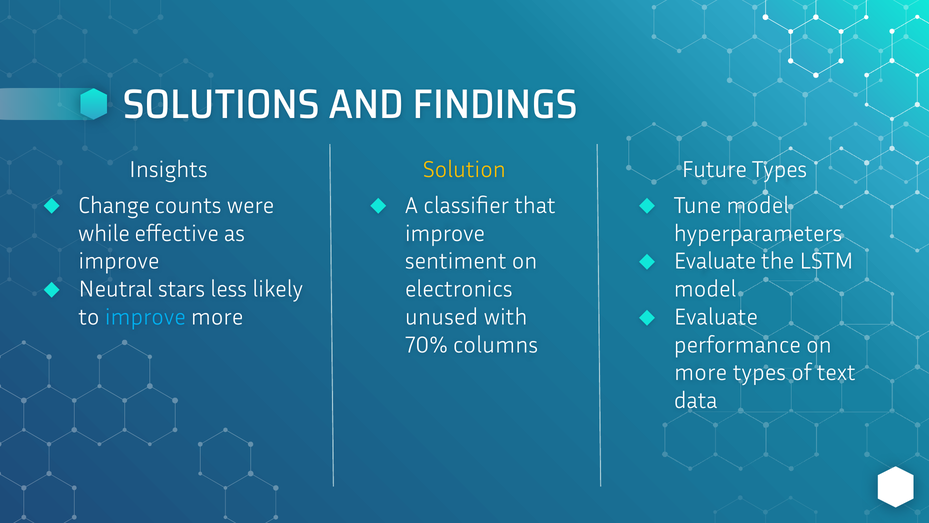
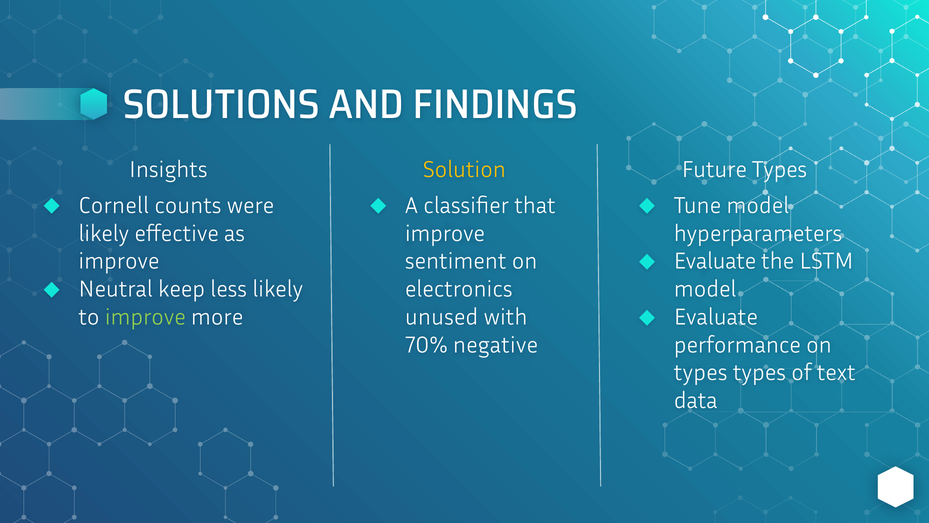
Change: Change -> Cornell
while at (104, 233): while -> likely
stars: stars -> keep
improve at (145, 317) colour: light blue -> light green
columns: columns -> negative
more at (701, 373): more -> types
